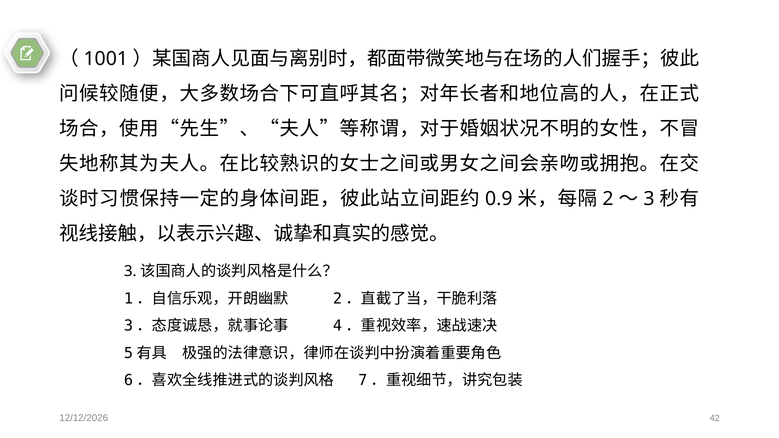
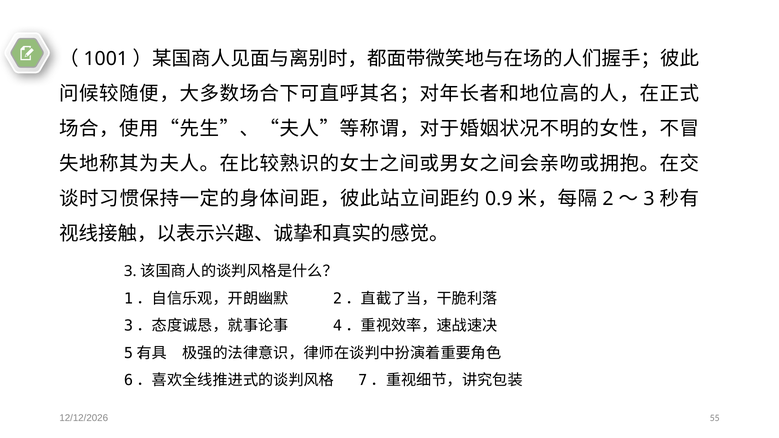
42: 42 -> 55
